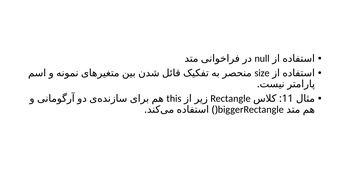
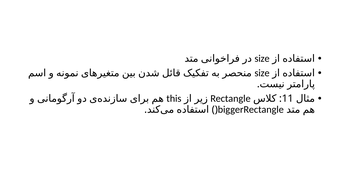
null at (262, 59): null -> size
